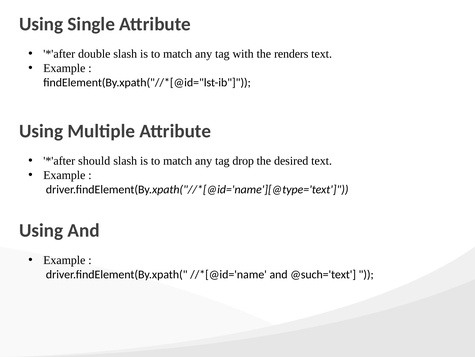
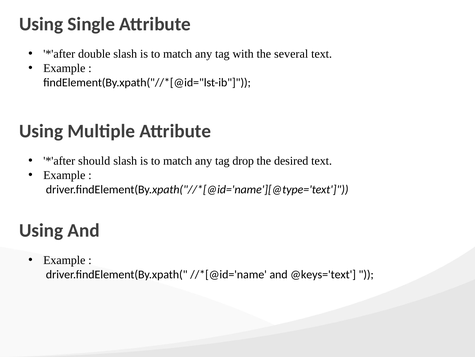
renders: renders -> several
@such='text: @such='text -> @keys='text
